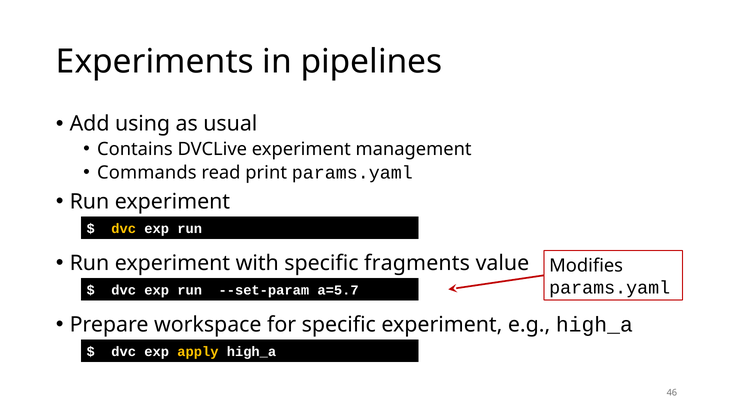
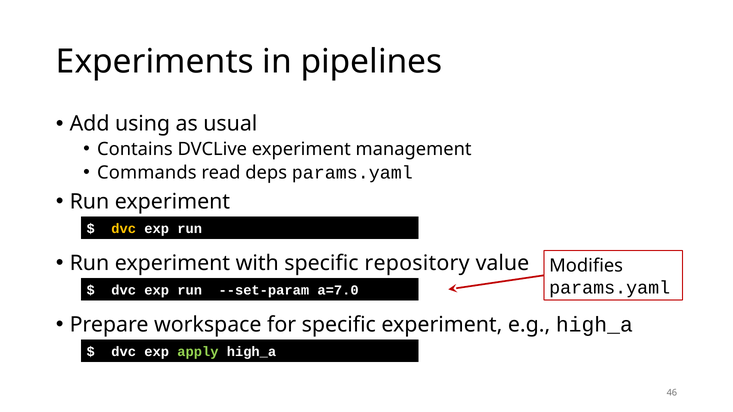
print: print -> deps
fragments: fragments -> repository
a=5.7: a=5.7 -> a=7.0
apply colour: yellow -> light green
